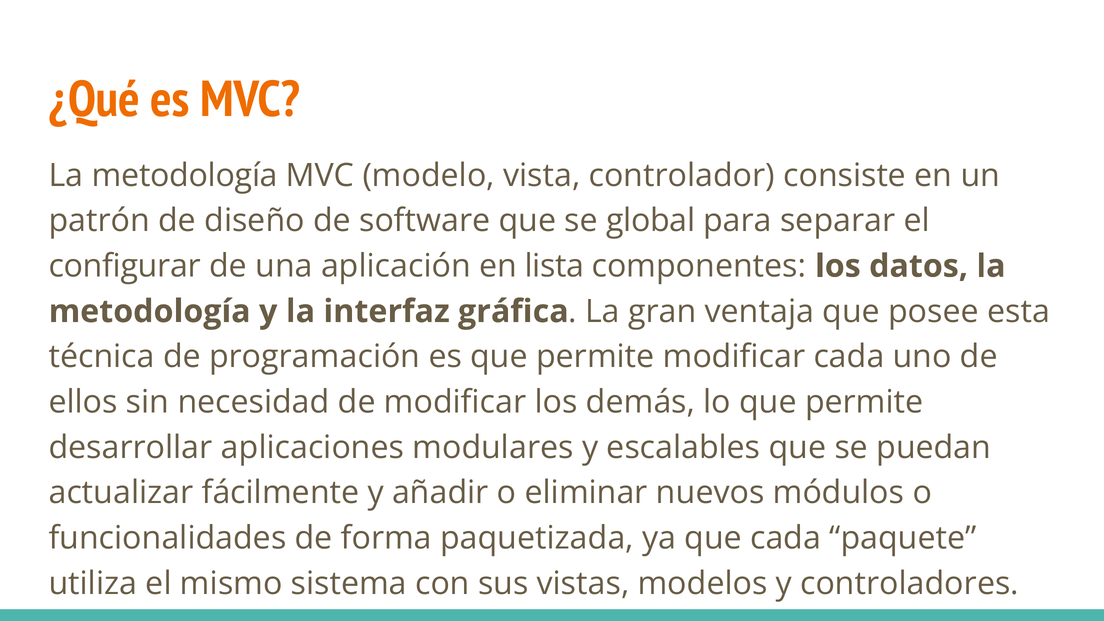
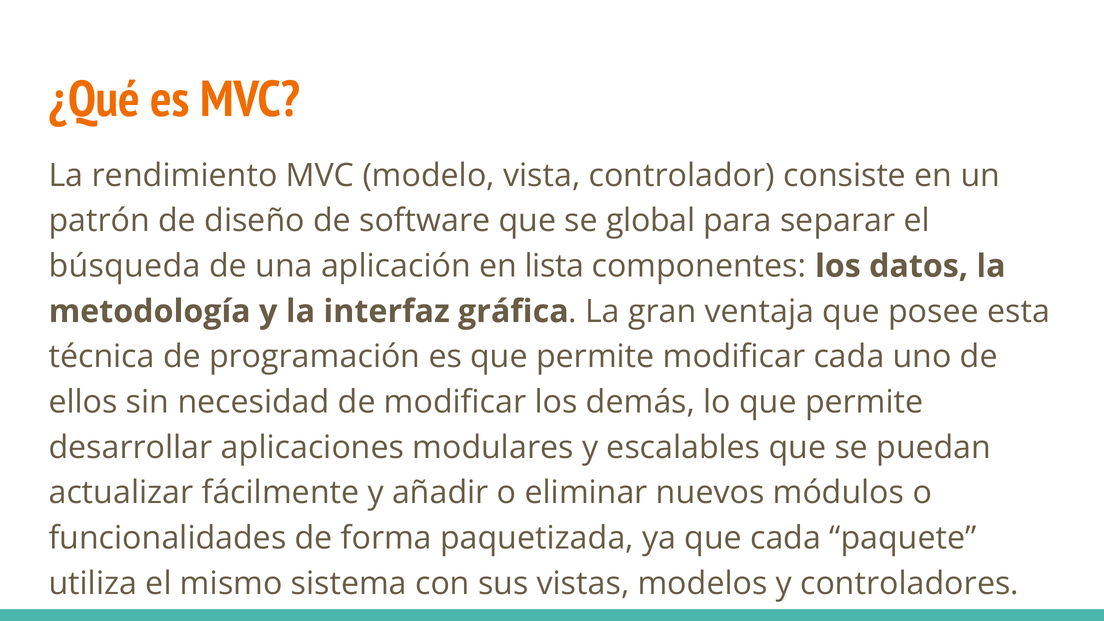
metodología at (185, 175): metodología -> rendimiento
configurar: configurar -> búsqueda
